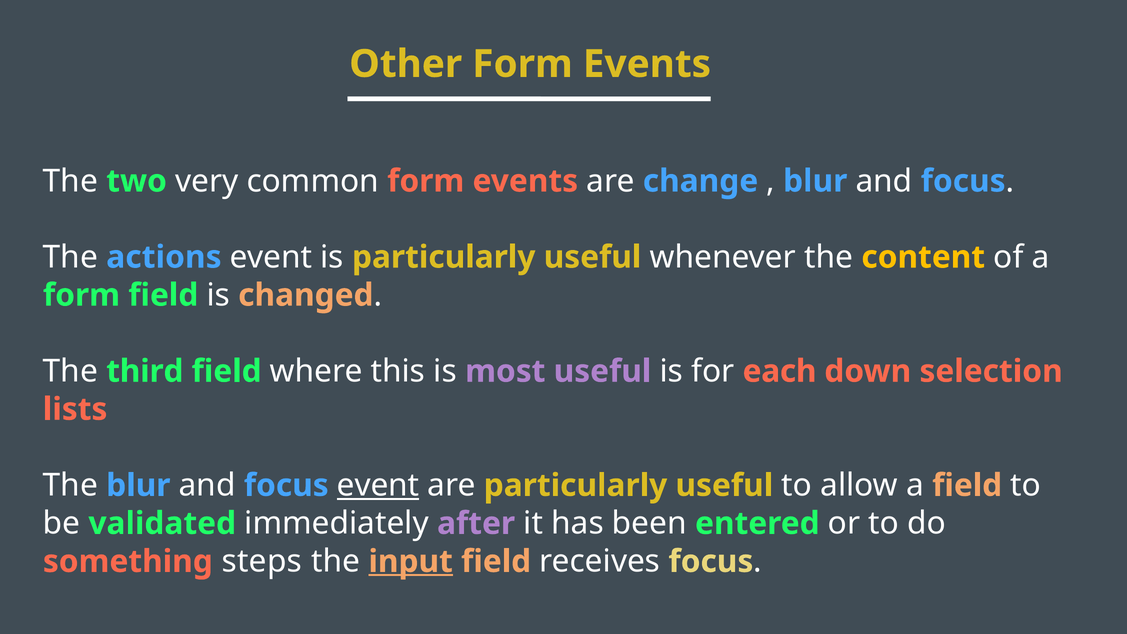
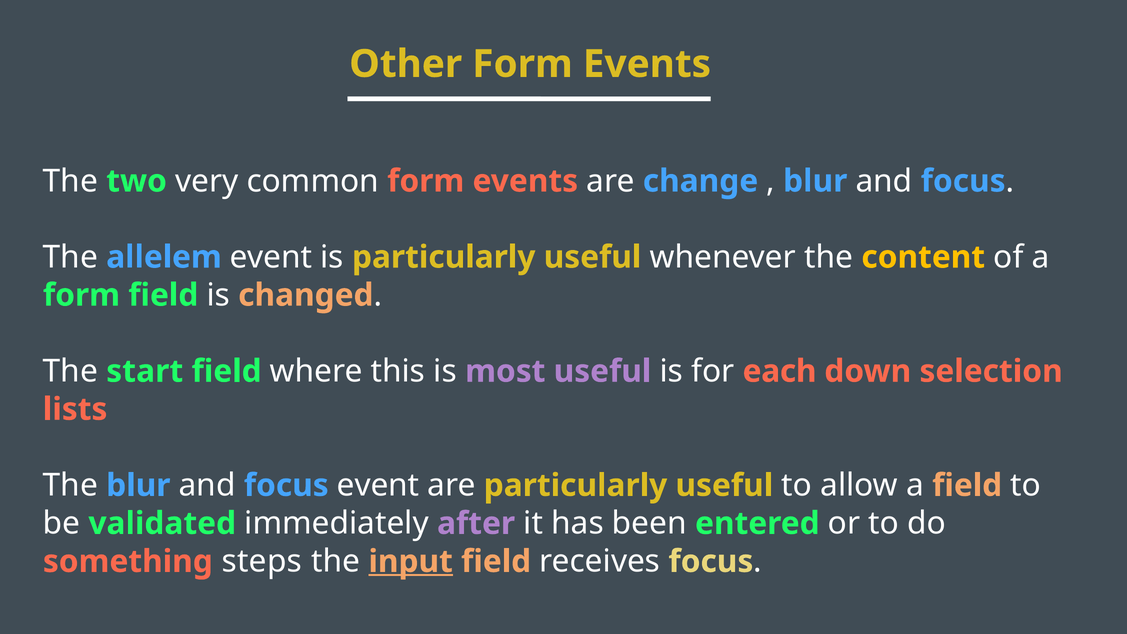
actions: actions -> allelem
third: third -> start
event at (378, 485) underline: present -> none
